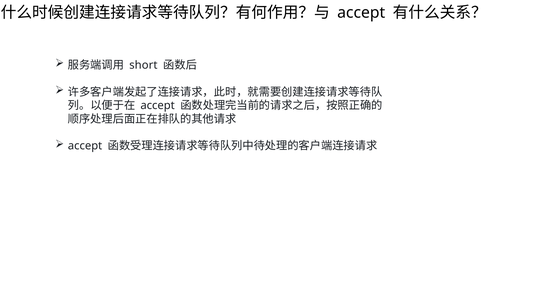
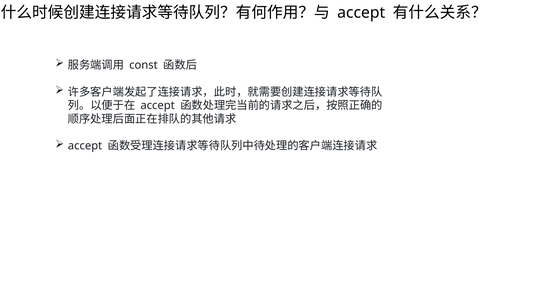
short: short -> const
